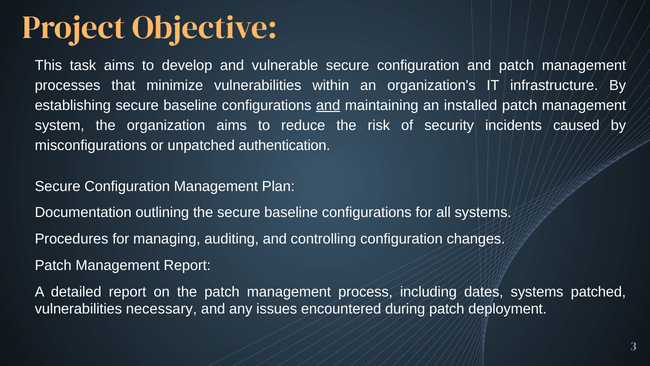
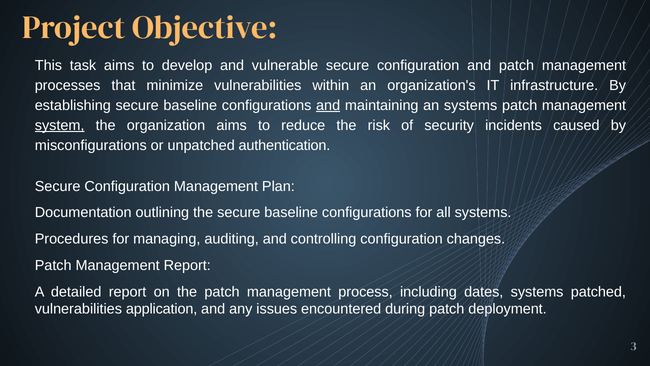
an installed: installed -> systems
system underline: none -> present
necessary: necessary -> application
